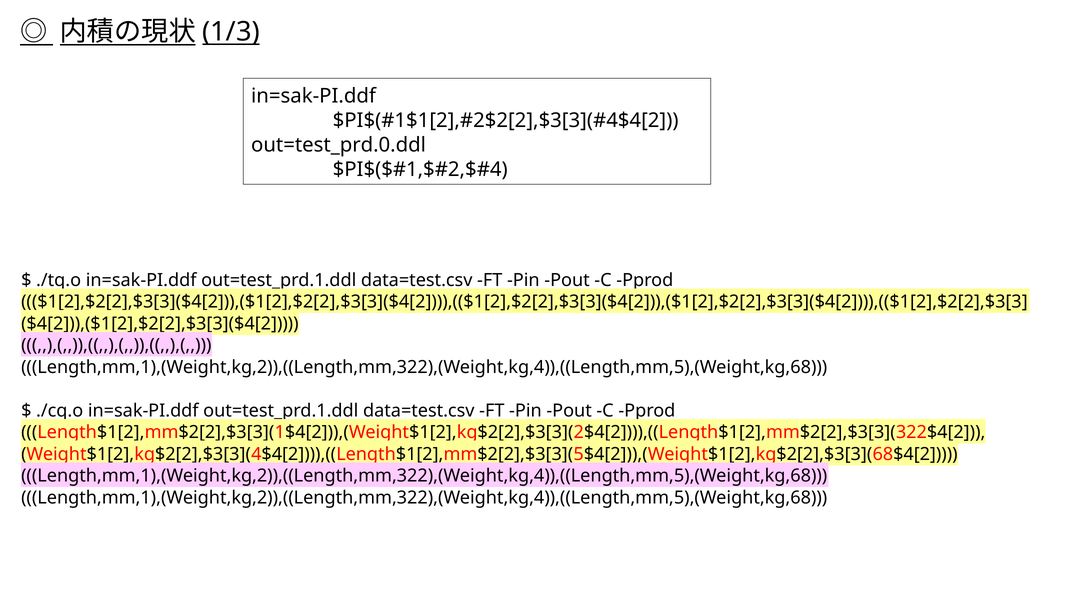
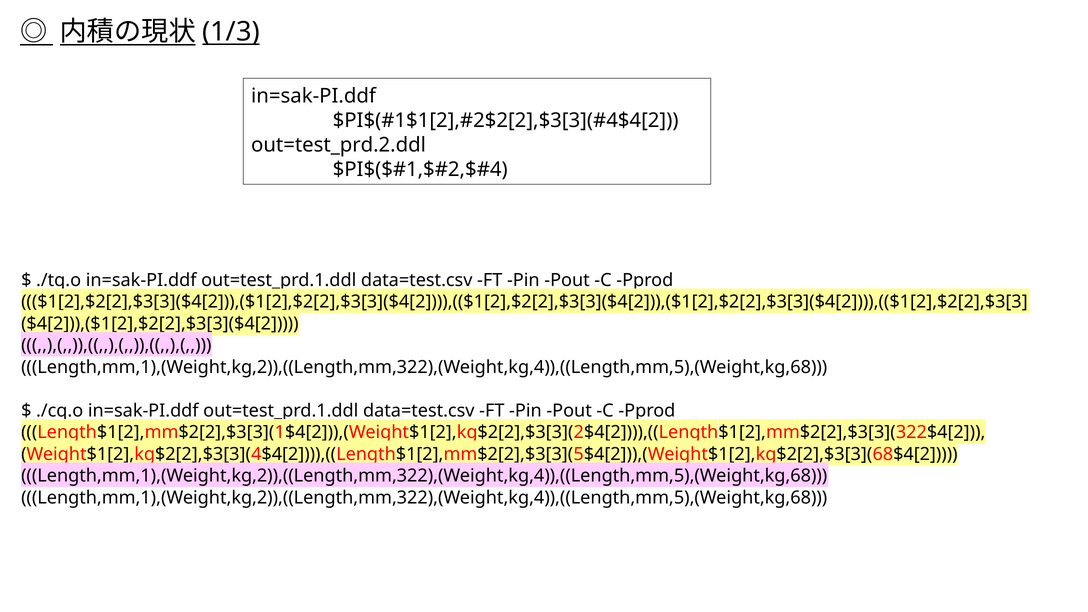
out=test_prd.0.ddl: out=test_prd.0.ddl -> out=test_prd.2.ddl
